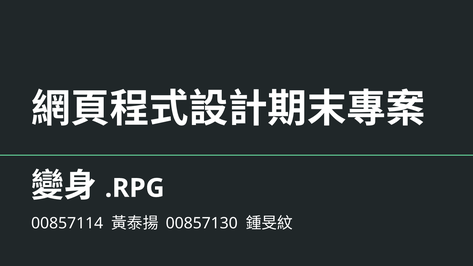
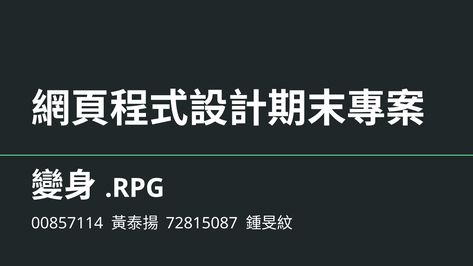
00857130: 00857130 -> 72815087
